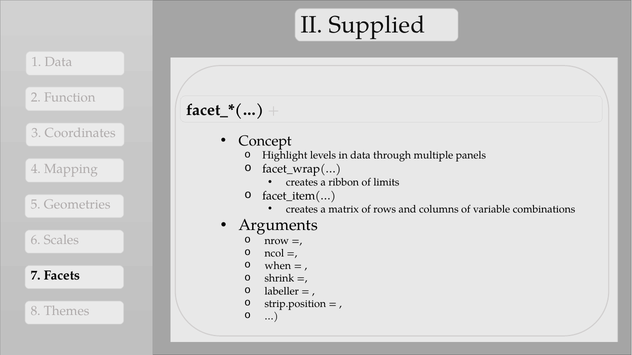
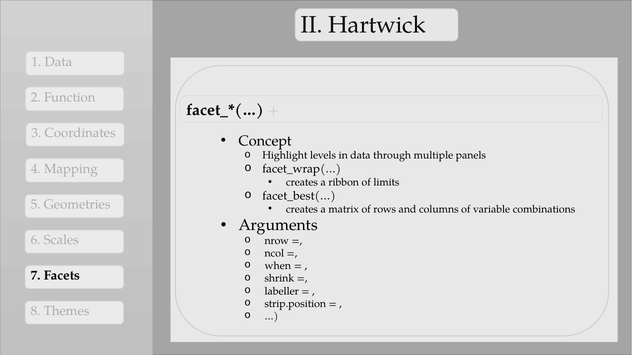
Supplied: Supplied -> Hartwick
facet_item(…: facet_item(… -> facet_best(…
